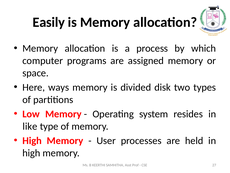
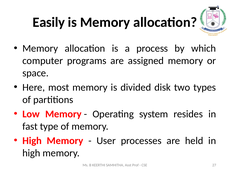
ways: ways -> most
like: like -> fast
